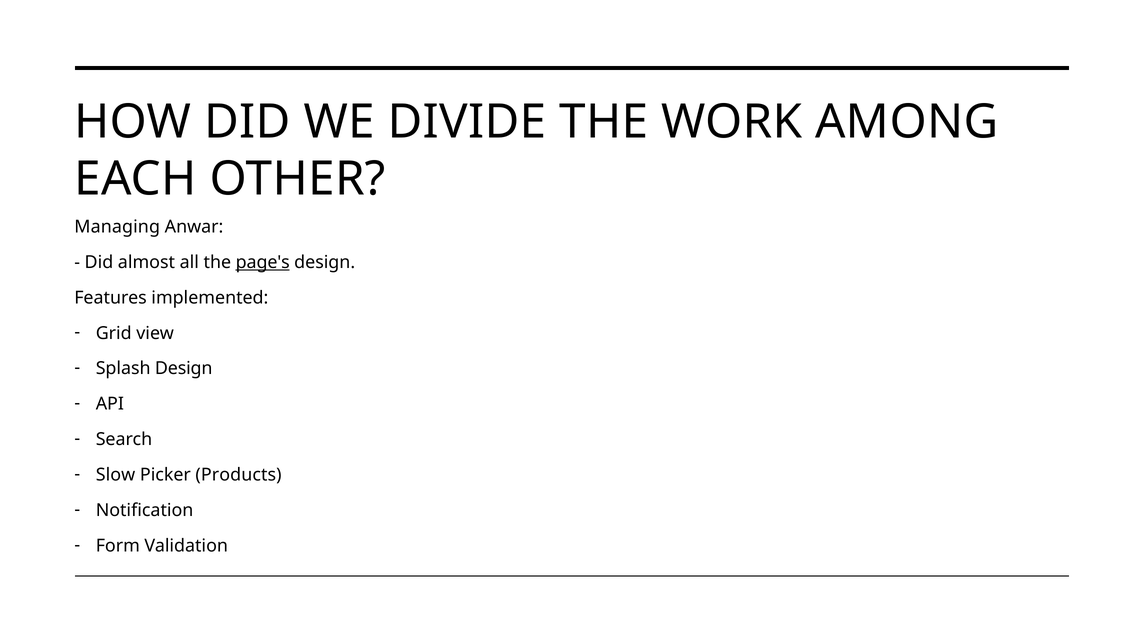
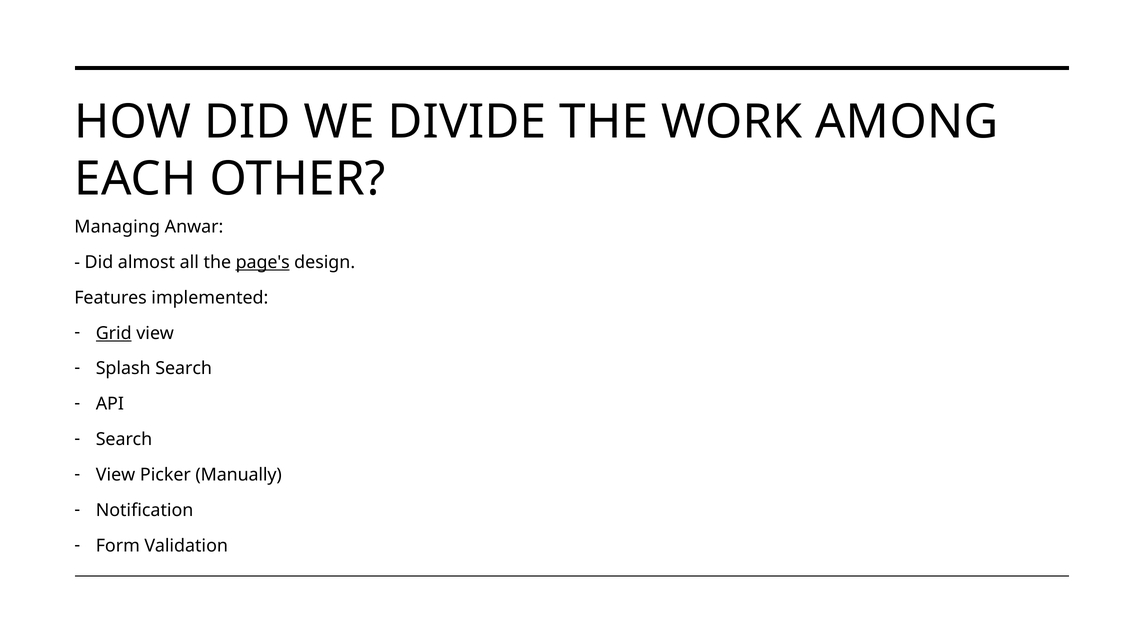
Grid underline: none -> present
Splash Design: Design -> Search
Slow at (115, 475): Slow -> View
Products: Products -> Manually
